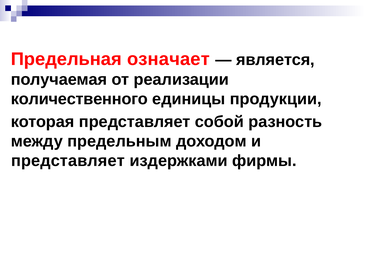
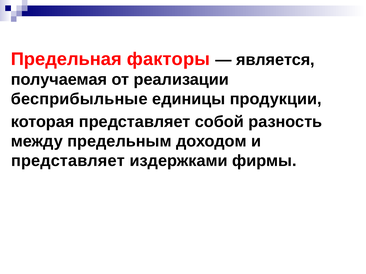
означает: означает -> факторы
количественного: количественного -> бесприбыльные
